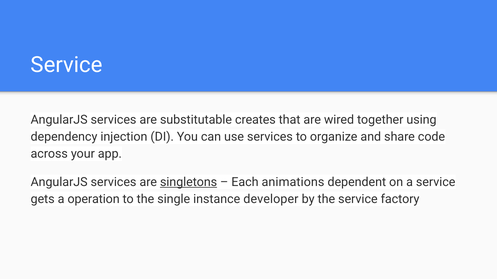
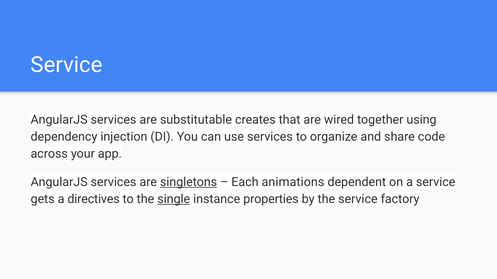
operation: operation -> directives
single underline: none -> present
developer: developer -> properties
